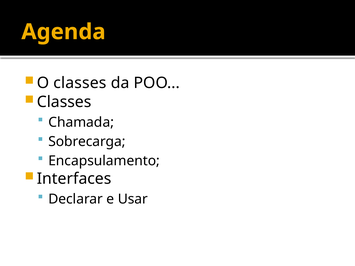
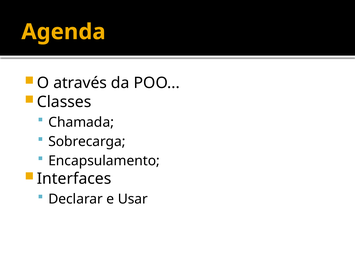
O classes: classes -> através
